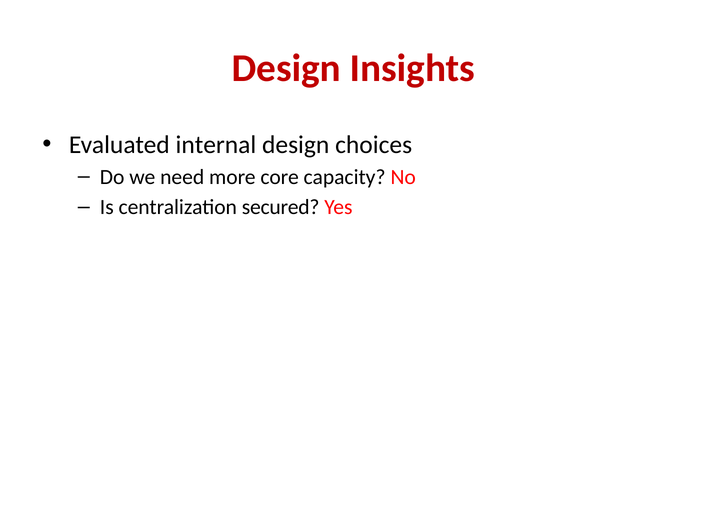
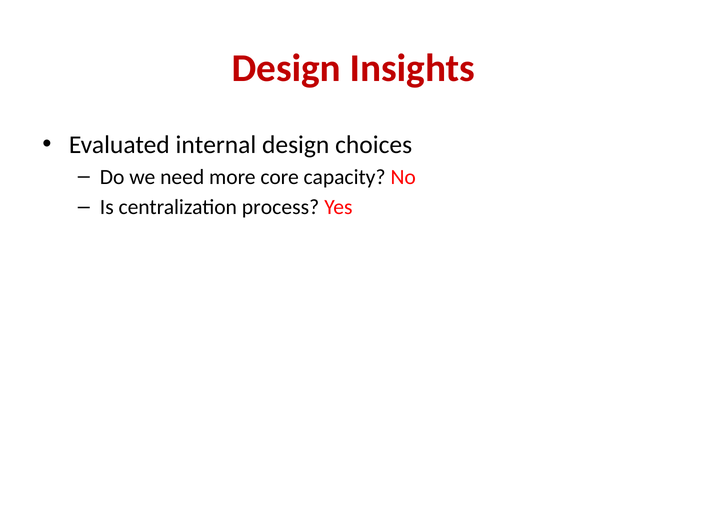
secured: secured -> process
